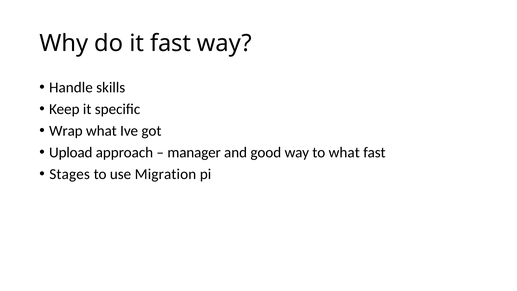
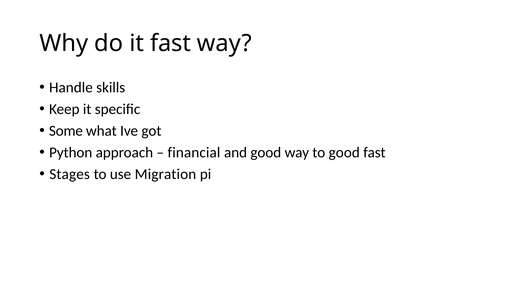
Wrap: Wrap -> Some
Upload: Upload -> Python
manager: manager -> financial
to what: what -> good
